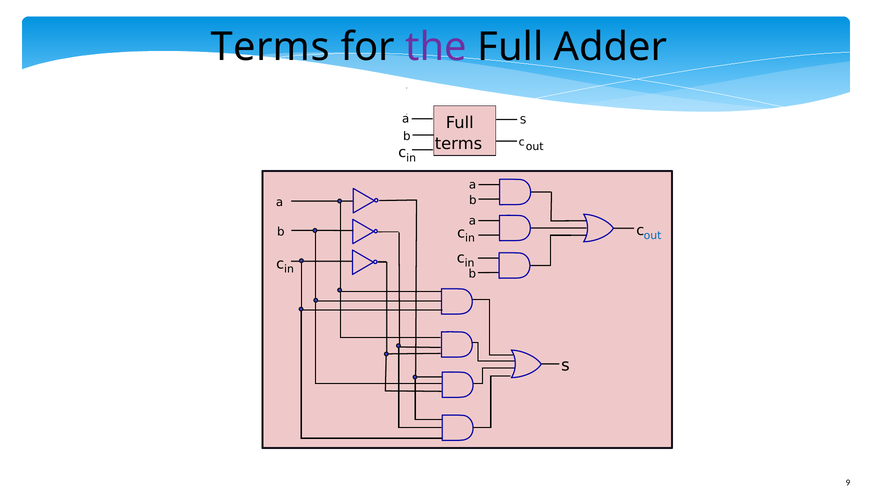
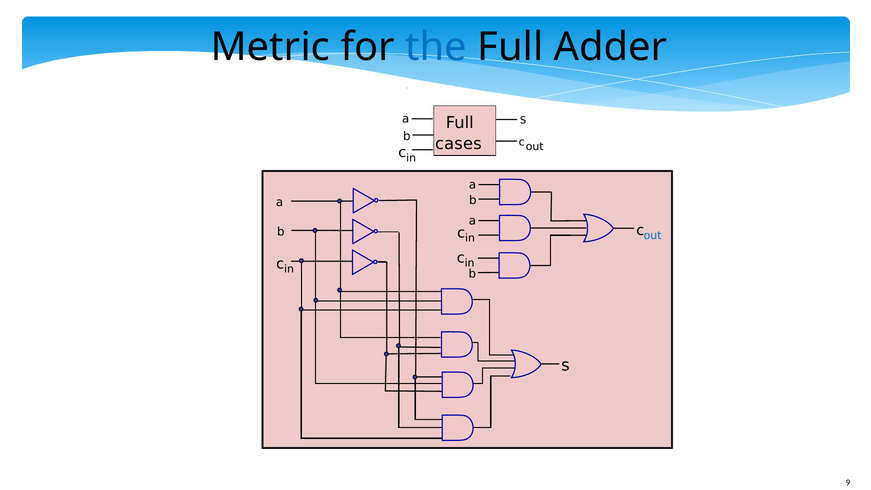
Terms at (270, 47): Terms -> Metric
the colour: purple -> blue
terms at (458, 144): terms -> cases
